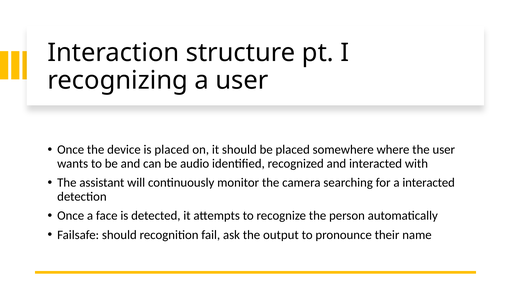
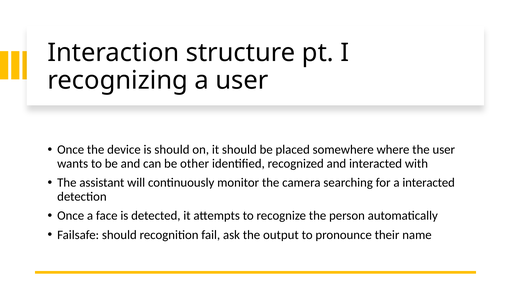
is placed: placed -> should
audio: audio -> other
